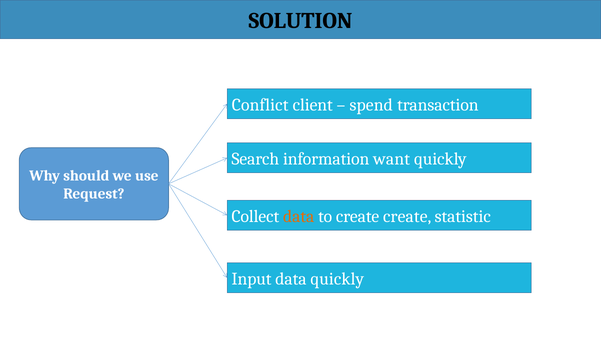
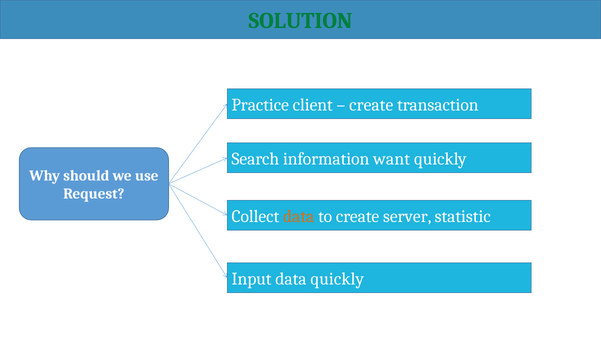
SOLUTION colour: black -> green
Conflict: Conflict -> Practice
spend at (371, 105): spend -> create
create create: create -> server
